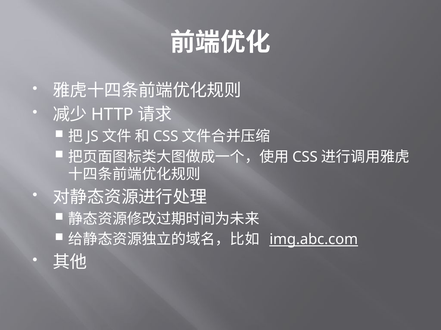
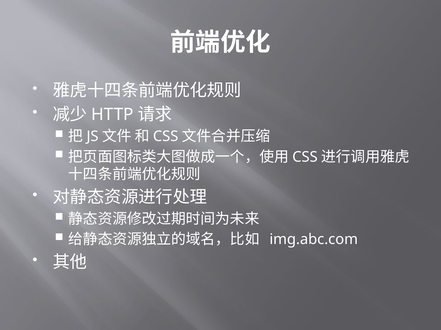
img.abc.com underline: present -> none
